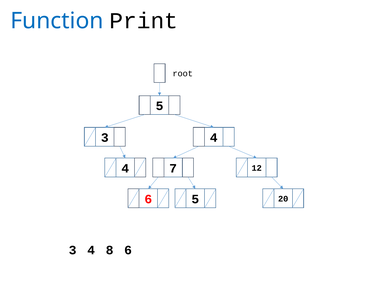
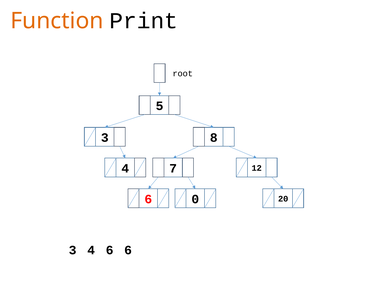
Function colour: blue -> orange
4 at (214, 138): 4 -> 8
6 5: 5 -> 0
3 4 8: 8 -> 6
